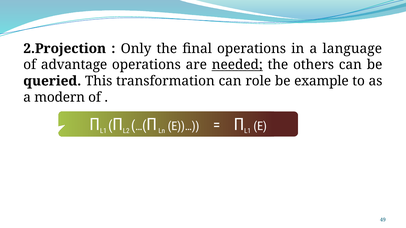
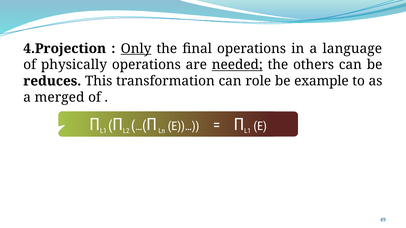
2.Projection: 2.Projection -> 4.Projection
Only underline: none -> present
advantage: advantage -> physically
queried: queried -> reduces
modern: modern -> merged
